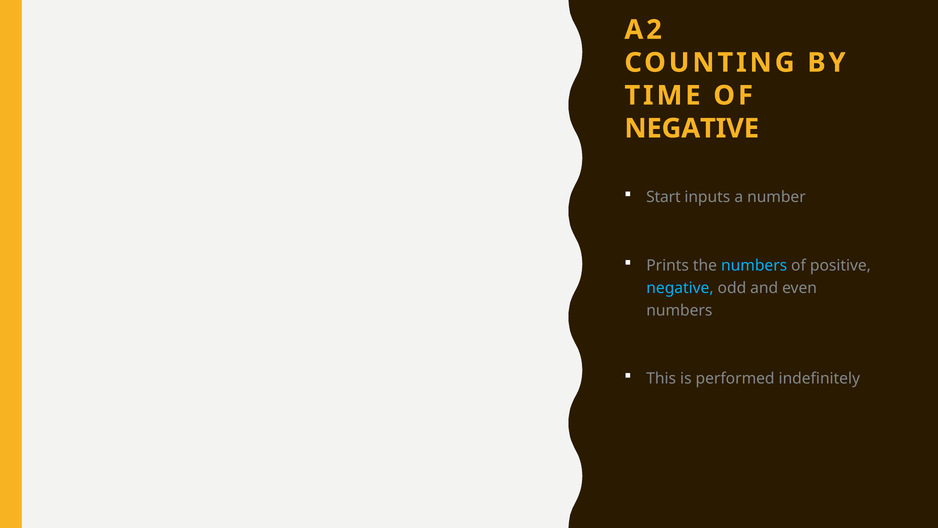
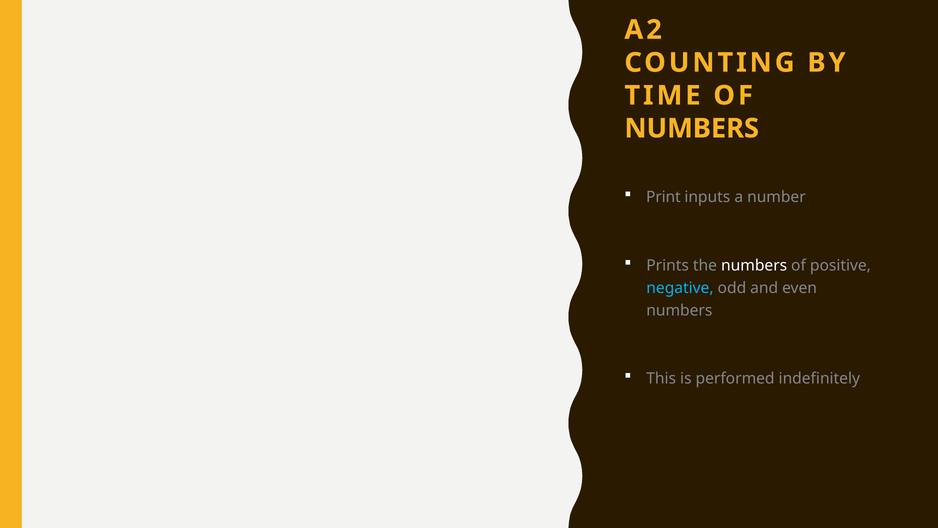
NEGATIVE at (692, 128): NEGATIVE -> NUMBERS
Start: Start -> Print
numbers at (754, 265) colour: light blue -> white
